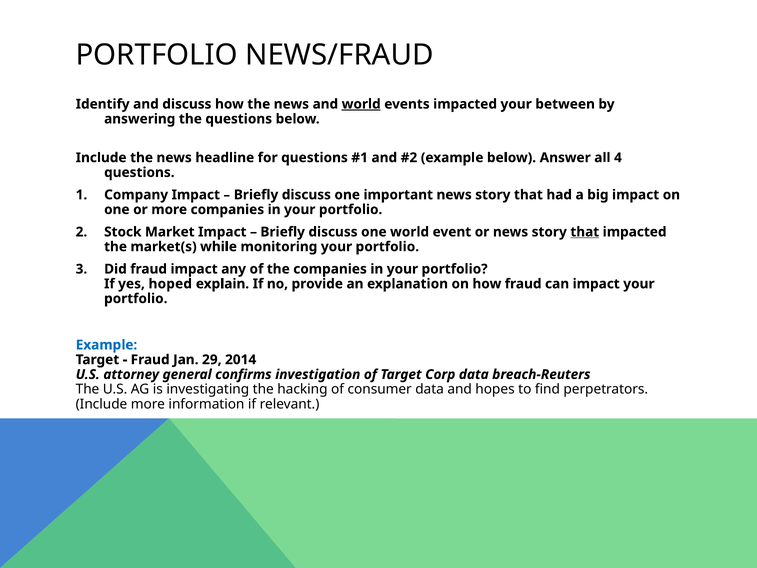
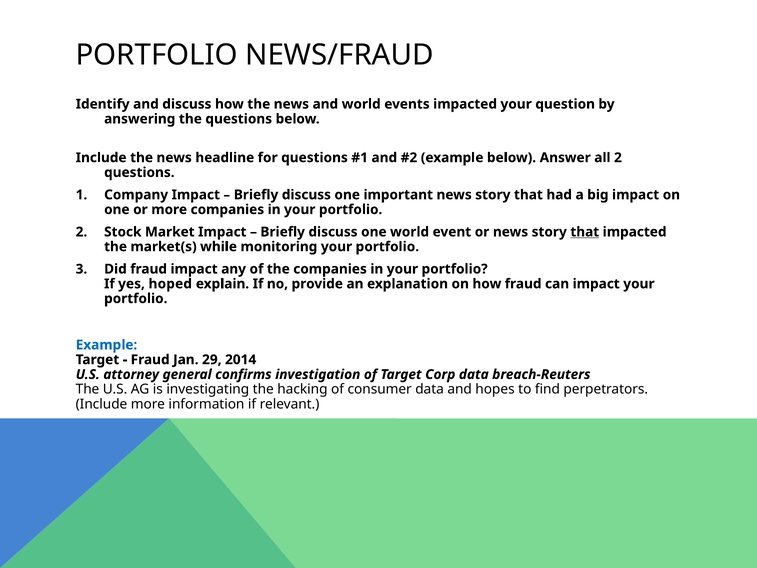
world at (361, 104) underline: present -> none
between: between -> question
all 4: 4 -> 2
